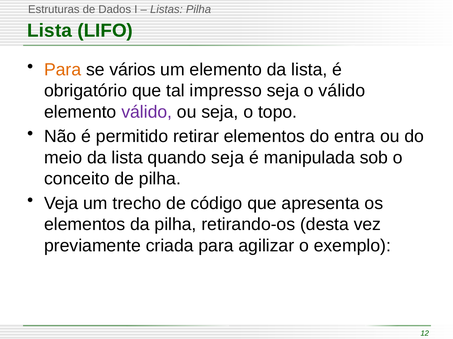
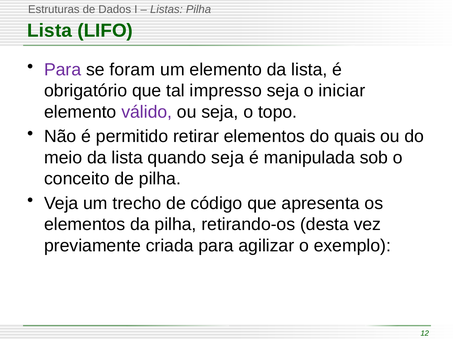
Para at (63, 70) colour: orange -> purple
vários: vários -> foram
o válido: válido -> iniciar
entra: entra -> quais
